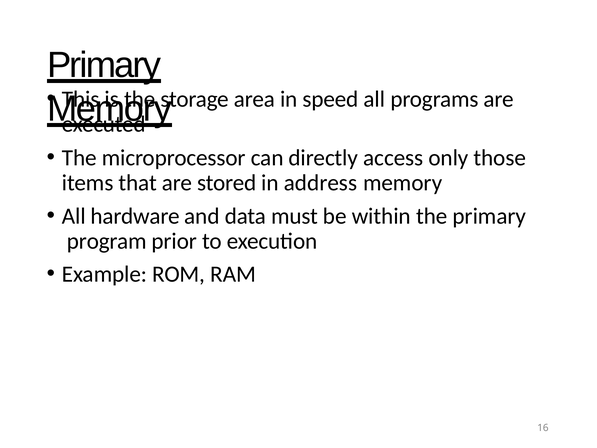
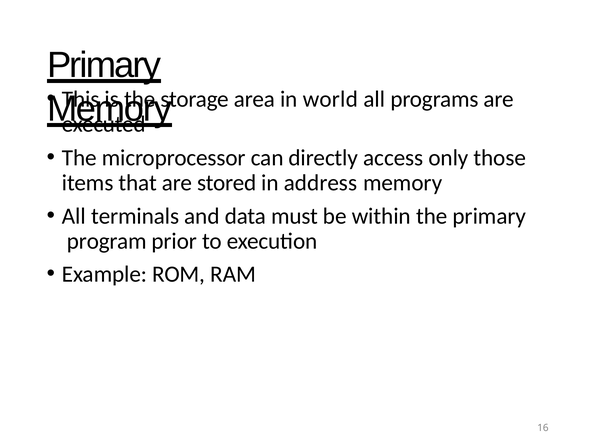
speed: speed -> world
hardware: hardware -> terminals
